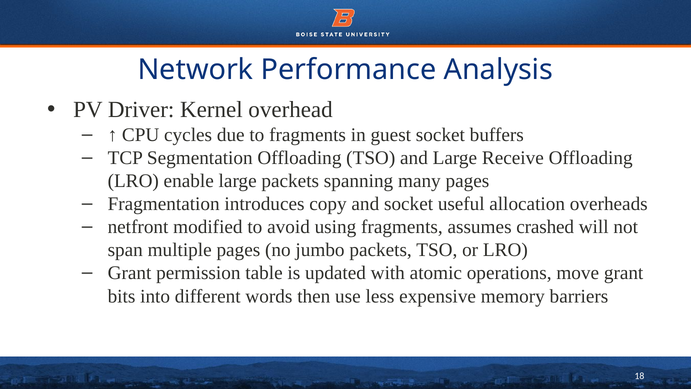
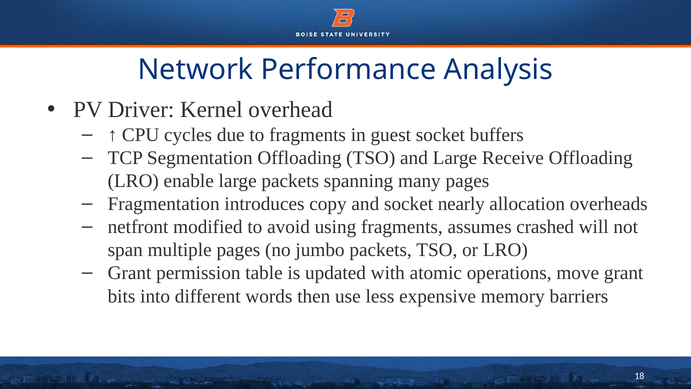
useful: useful -> nearly
